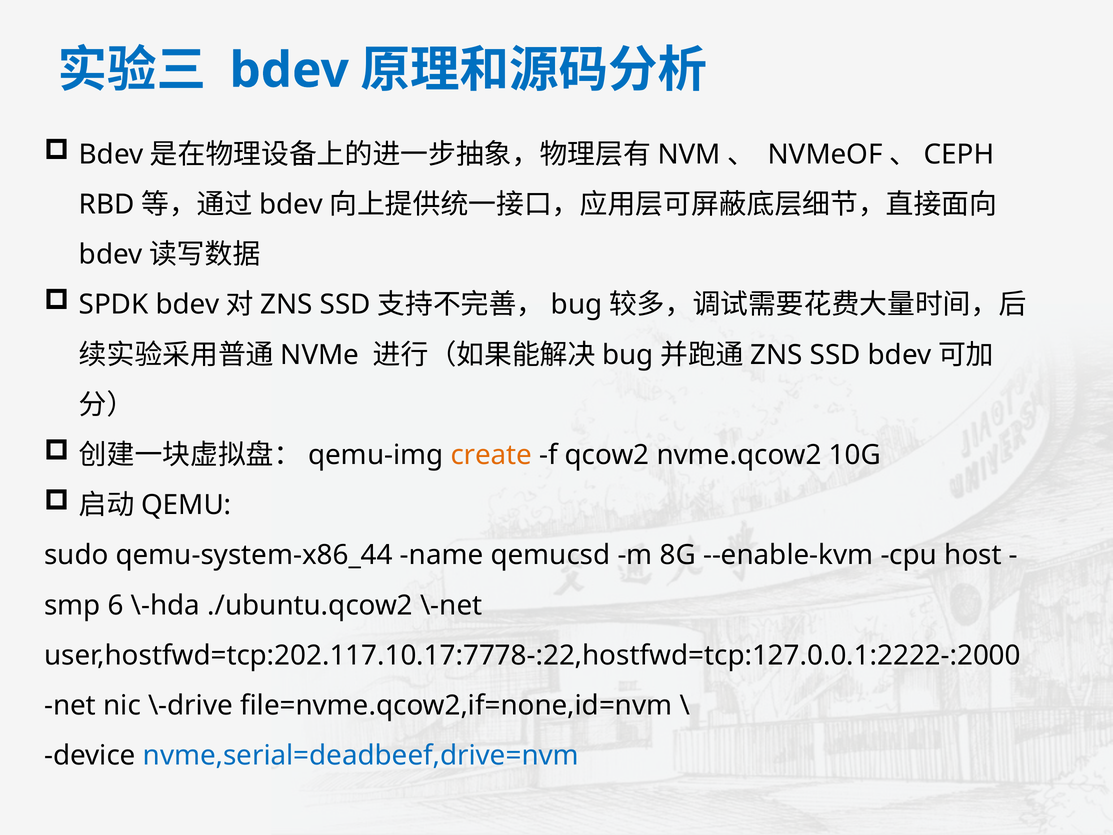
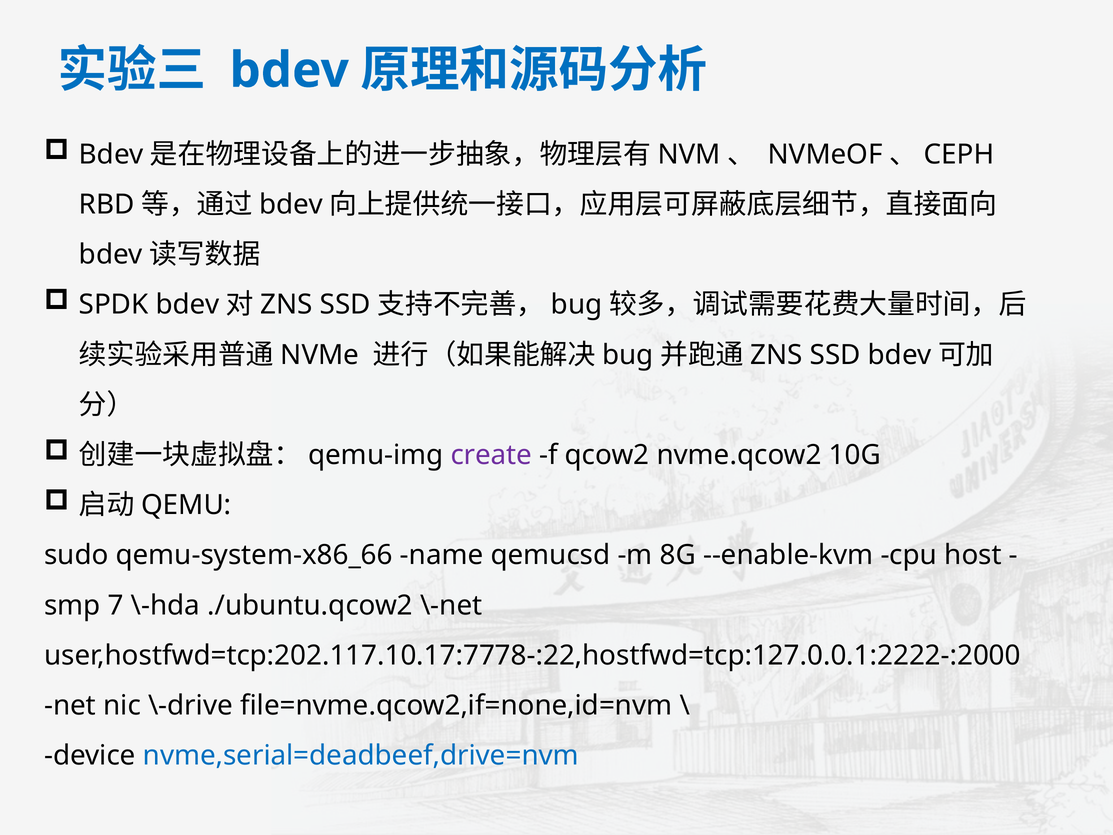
create colour: orange -> purple
qemu-system-x86_44: qemu-system-x86_44 -> qemu-system-x86_66
6: 6 -> 7
